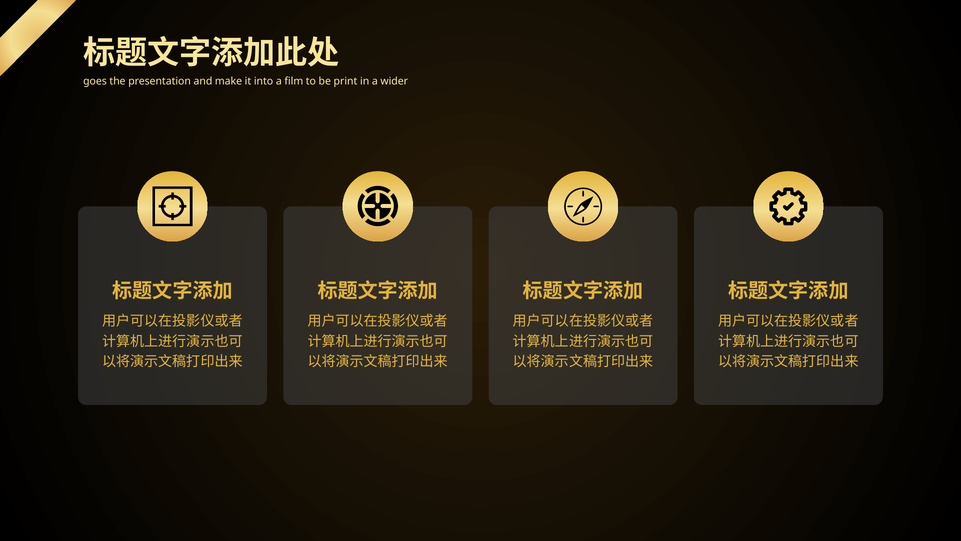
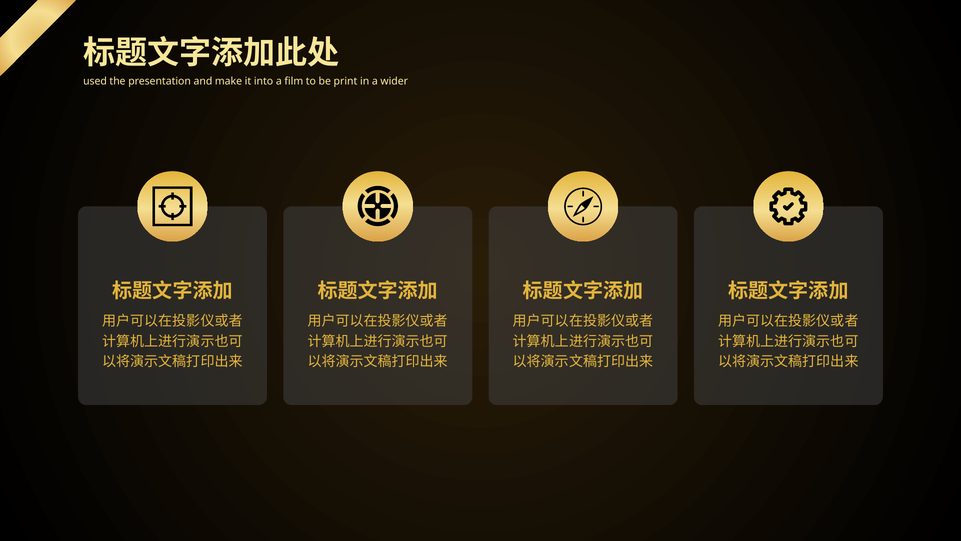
goes: goes -> used
